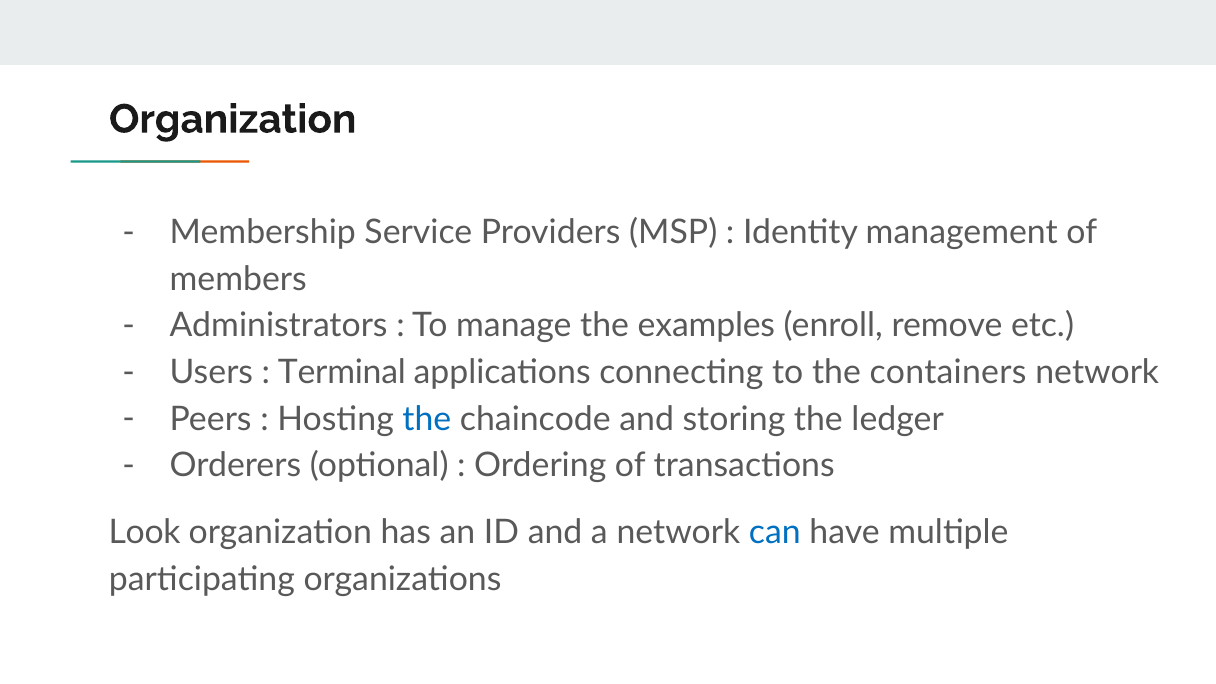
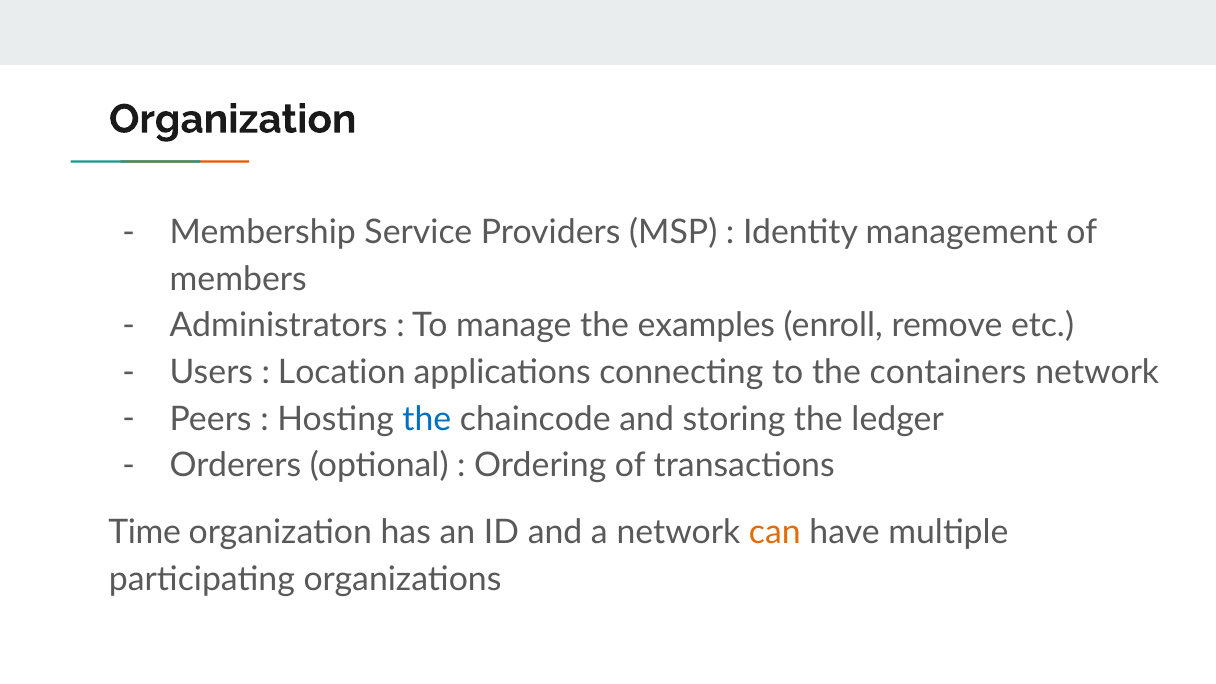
Terminal: Terminal -> Location
Look: Look -> Time
can colour: blue -> orange
